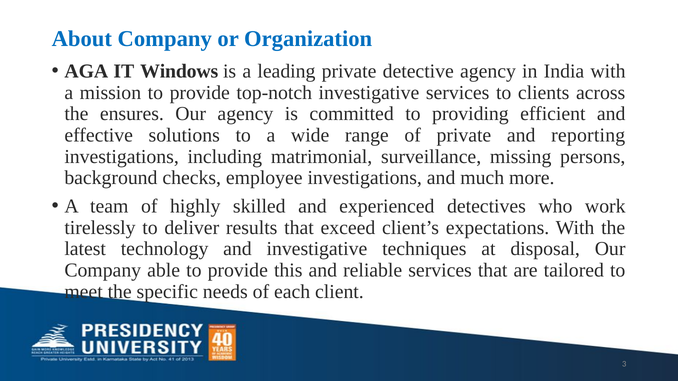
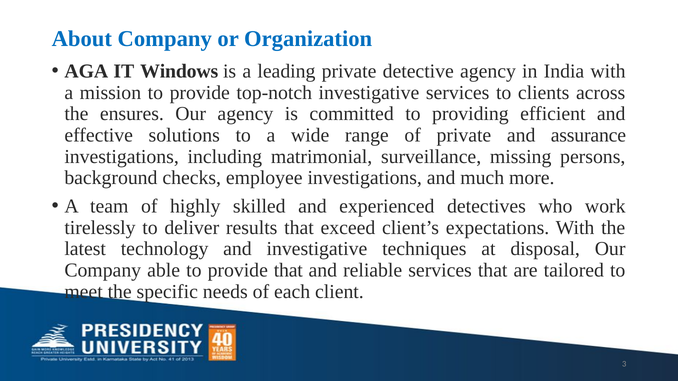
reporting: reporting -> assurance
provide this: this -> that
